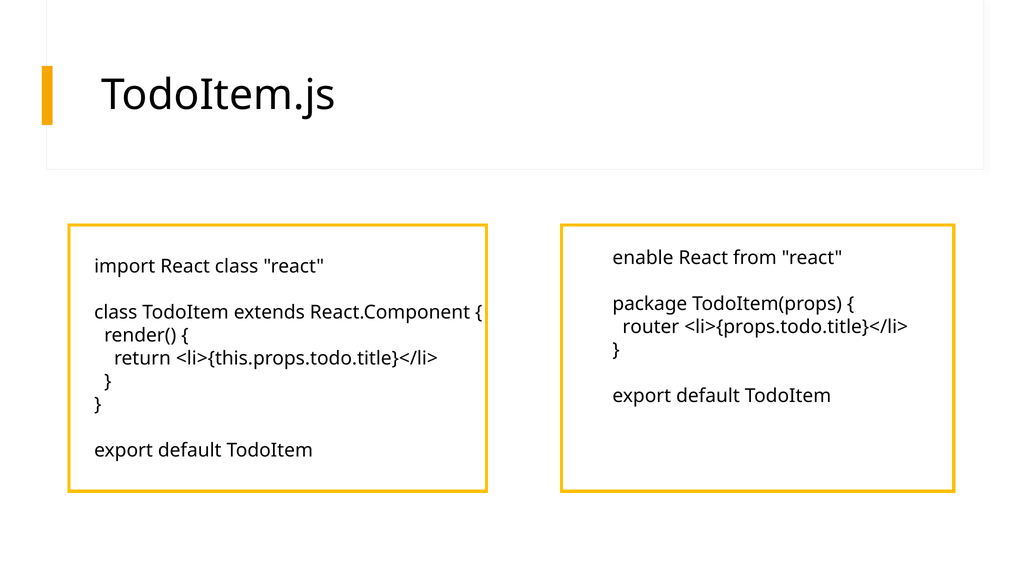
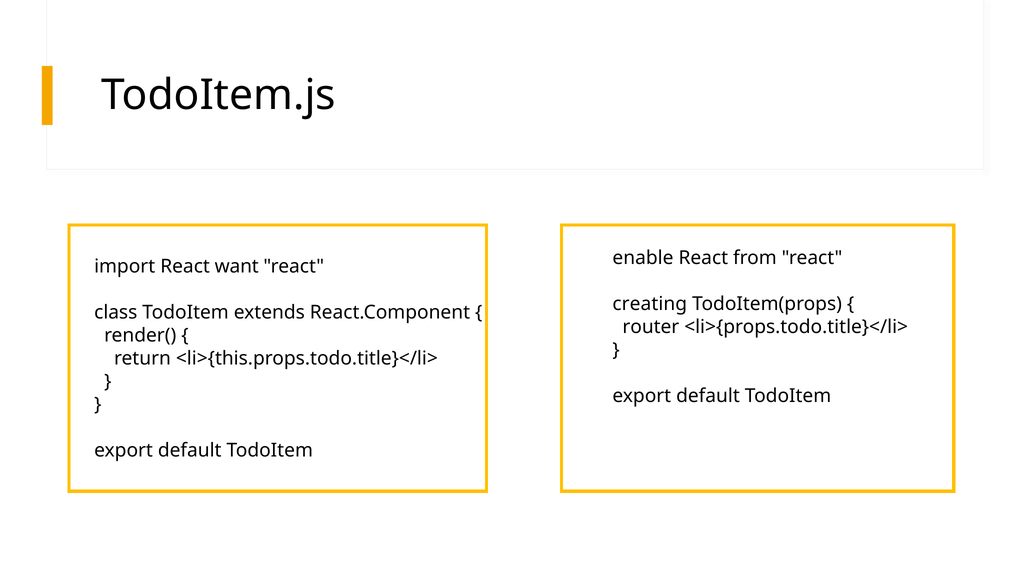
import React class: class -> want
package: package -> creating
